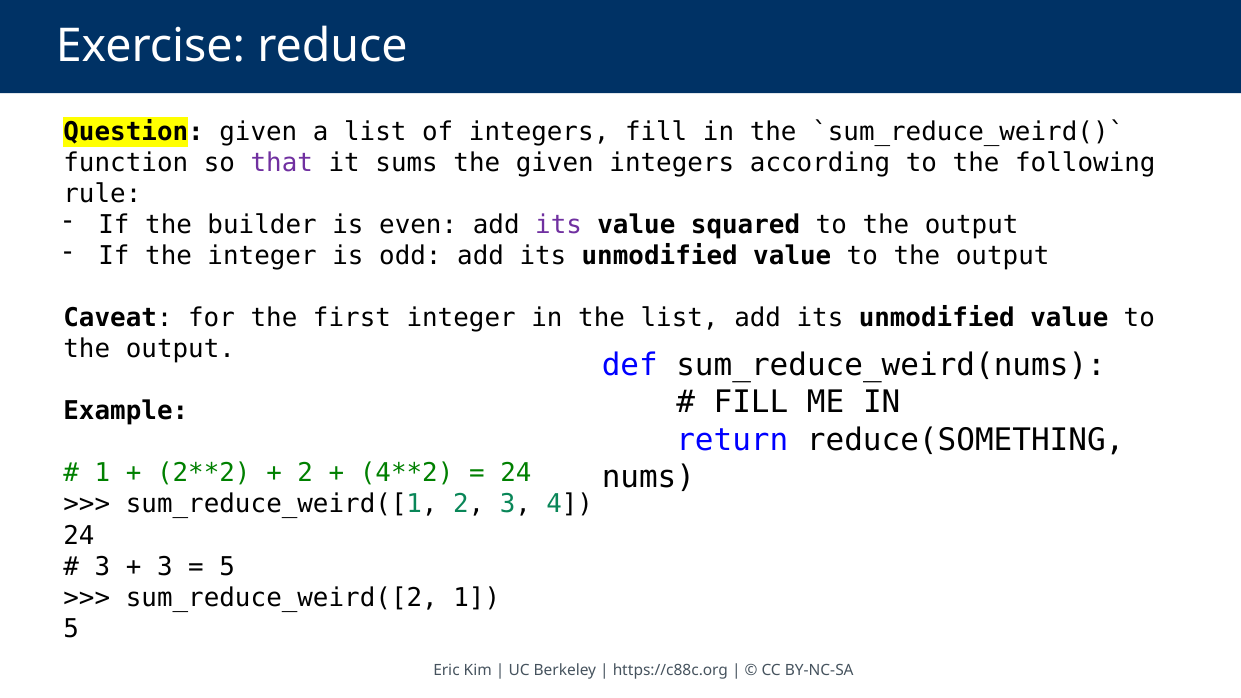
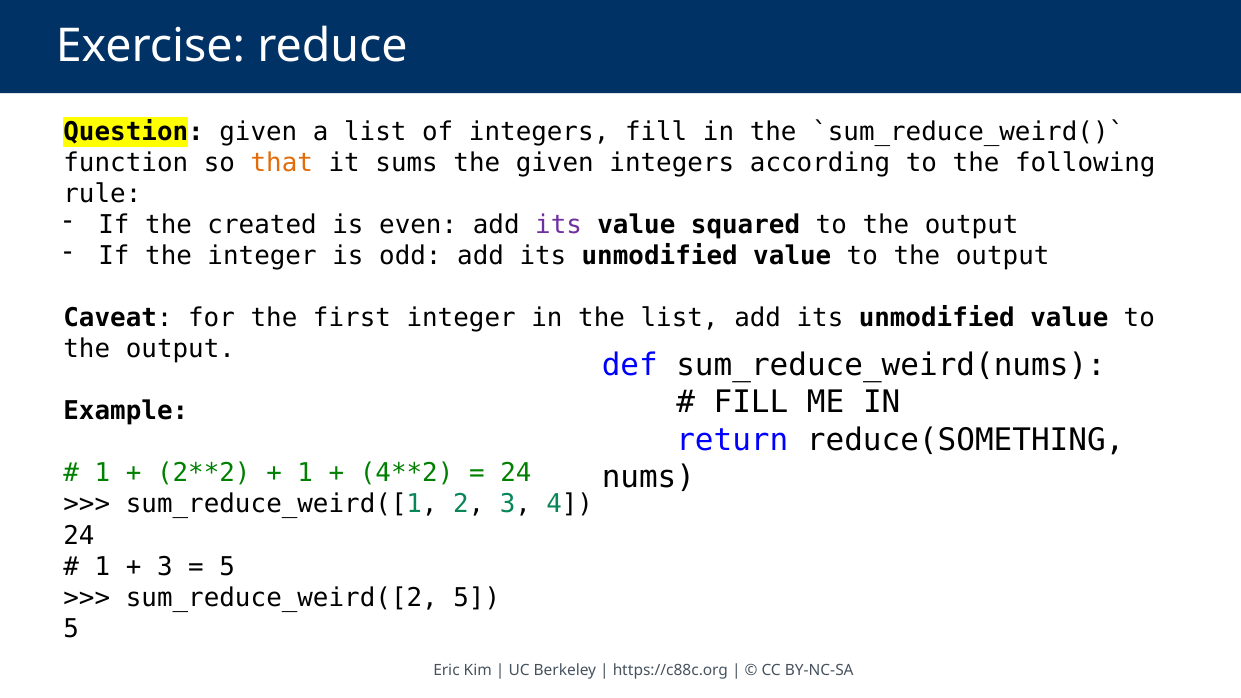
that colour: purple -> orange
builder: builder -> created
2 at (305, 473): 2 -> 1
3 at (102, 567): 3 -> 1
sum_reduce_weird([2 1: 1 -> 5
